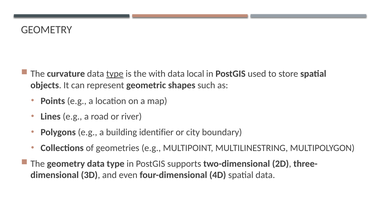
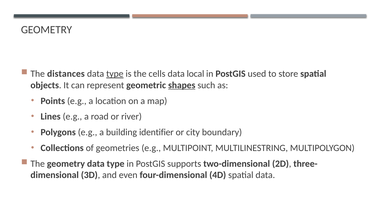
curvature: curvature -> distances
with: with -> cells
shapes underline: none -> present
